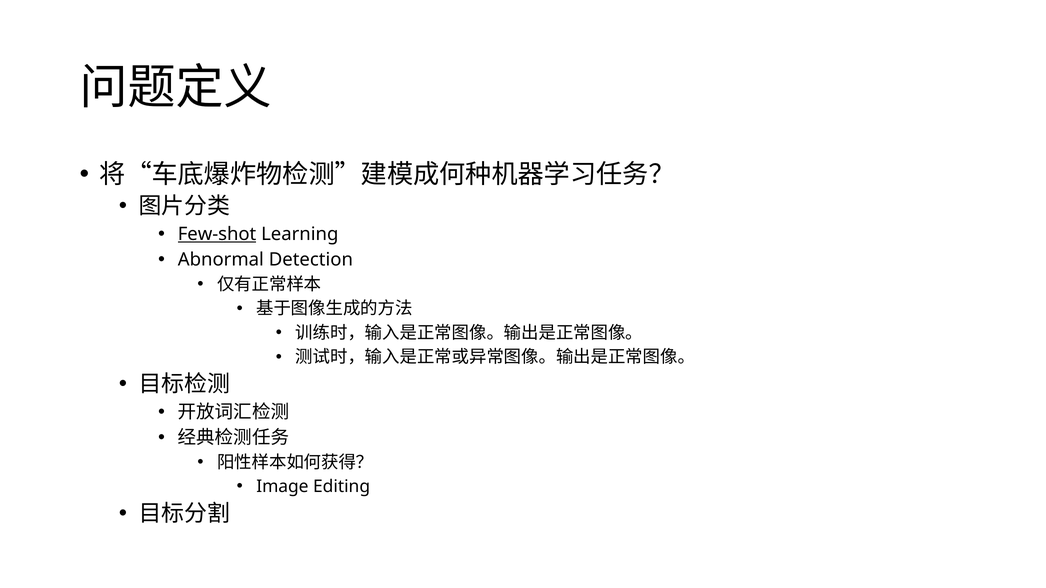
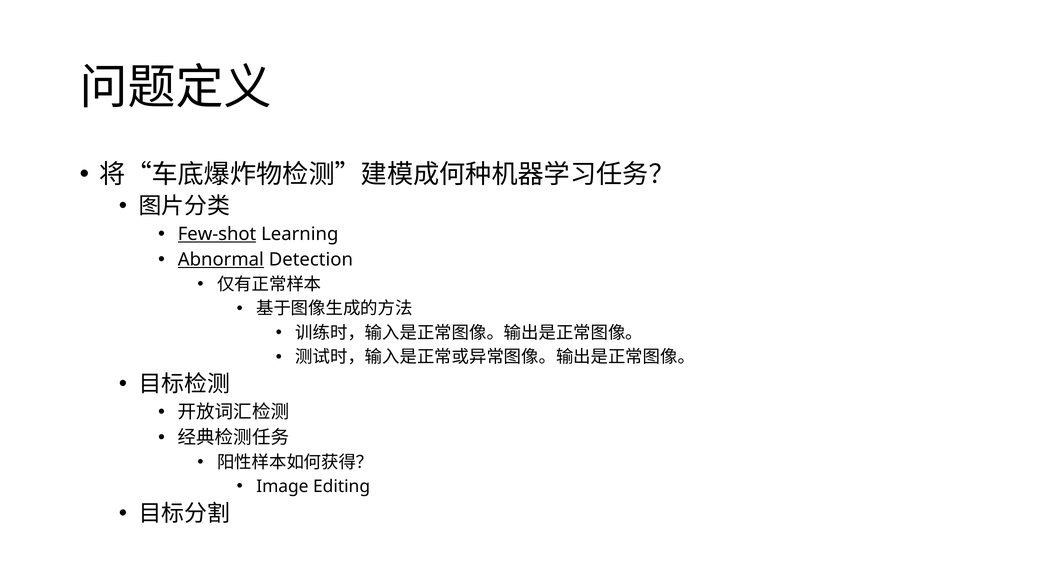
Abnormal underline: none -> present
